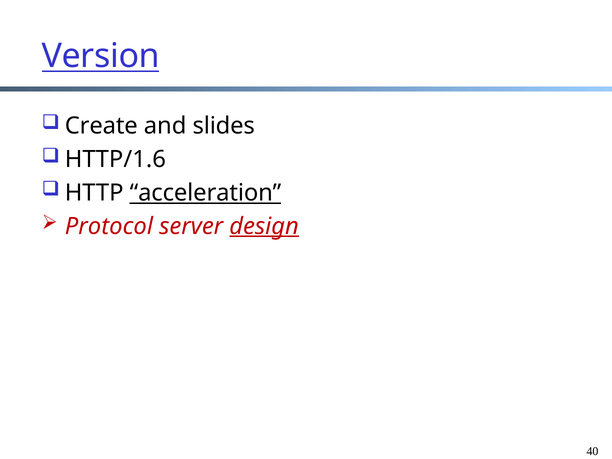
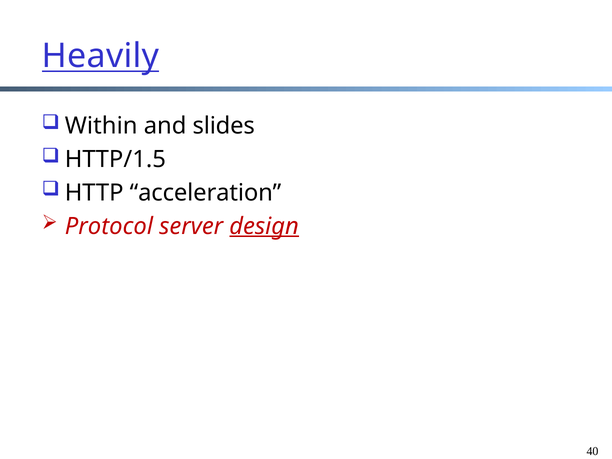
Version: Version -> Heavily
Create: Create -> Within
HTTP/1.6: HTTP/1.6 -> HTTP/1.5
acceleration underline: present -> none
